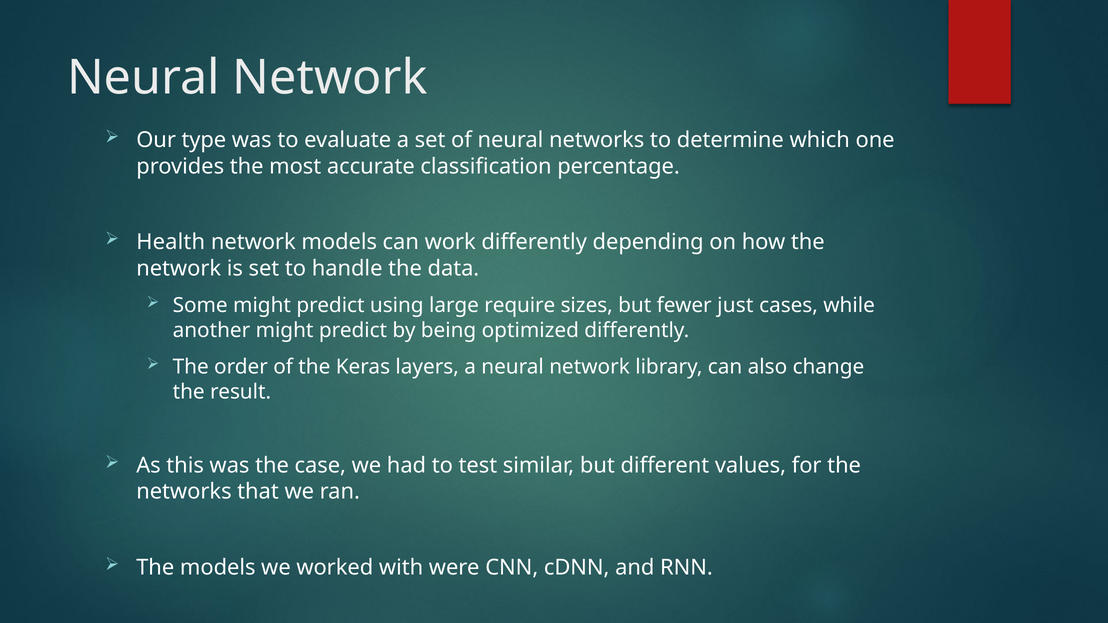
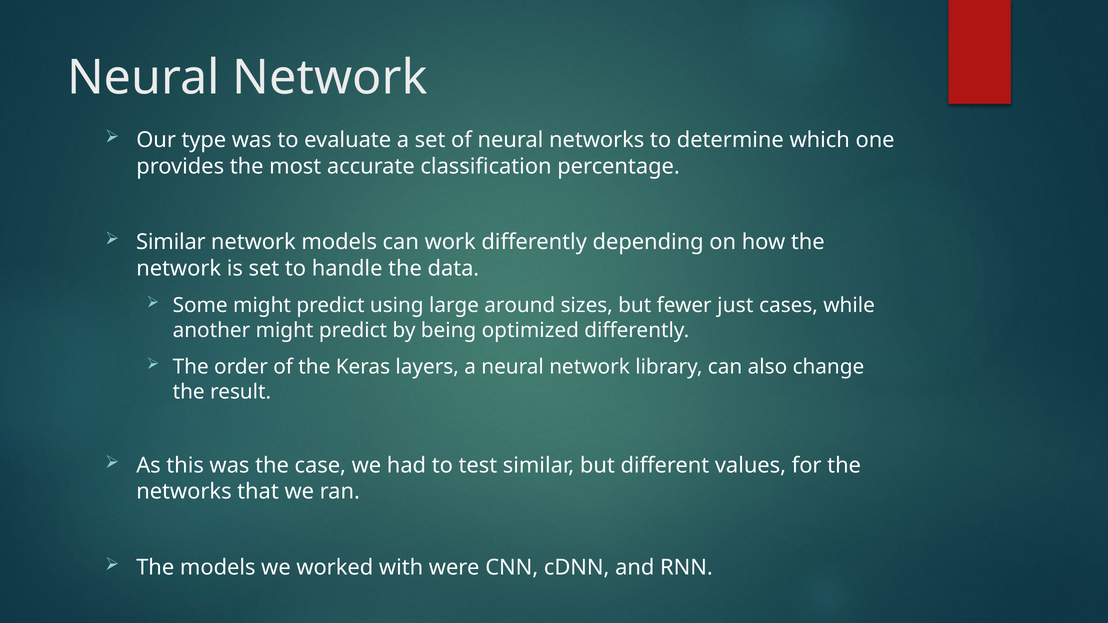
Health at (171, 242): Health -> Similar
require: require -> around
